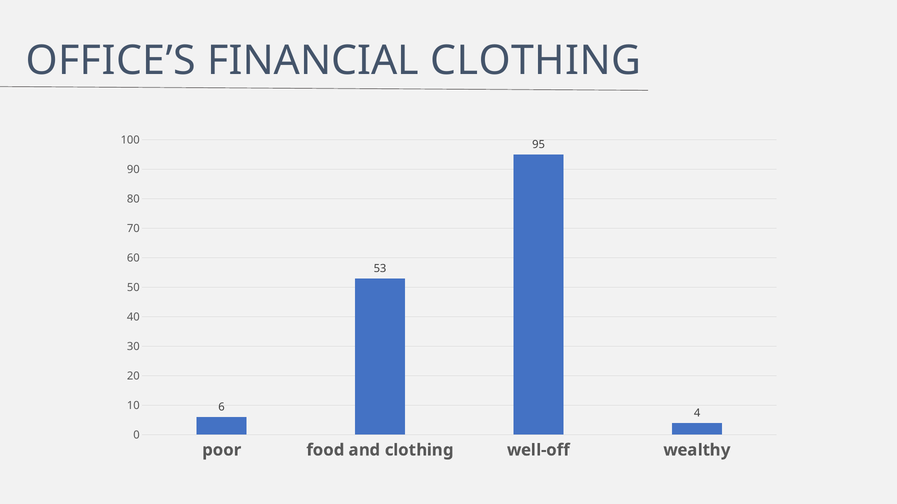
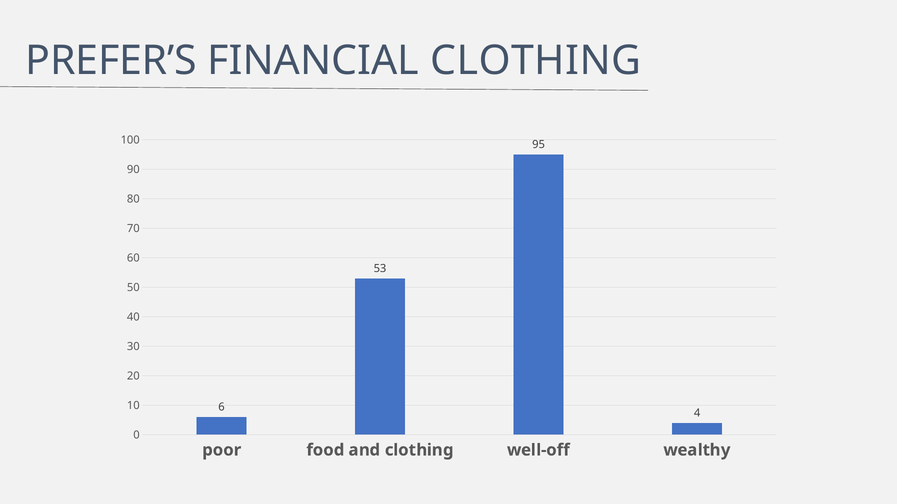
OFFICE’S: OFFICE’S -> PREFER’S
